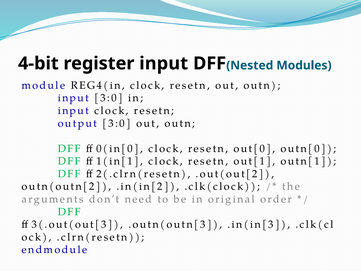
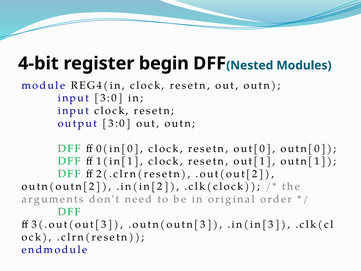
register input: input -> begin
